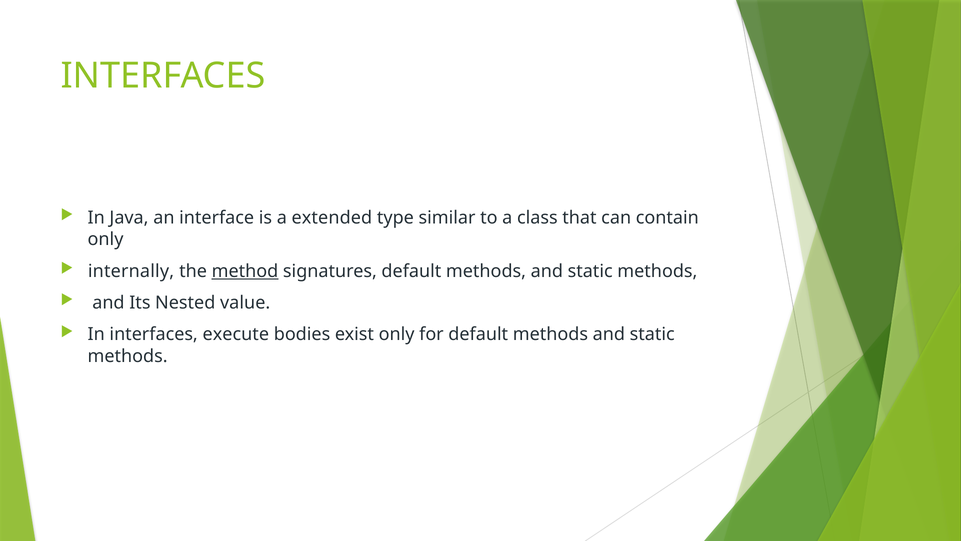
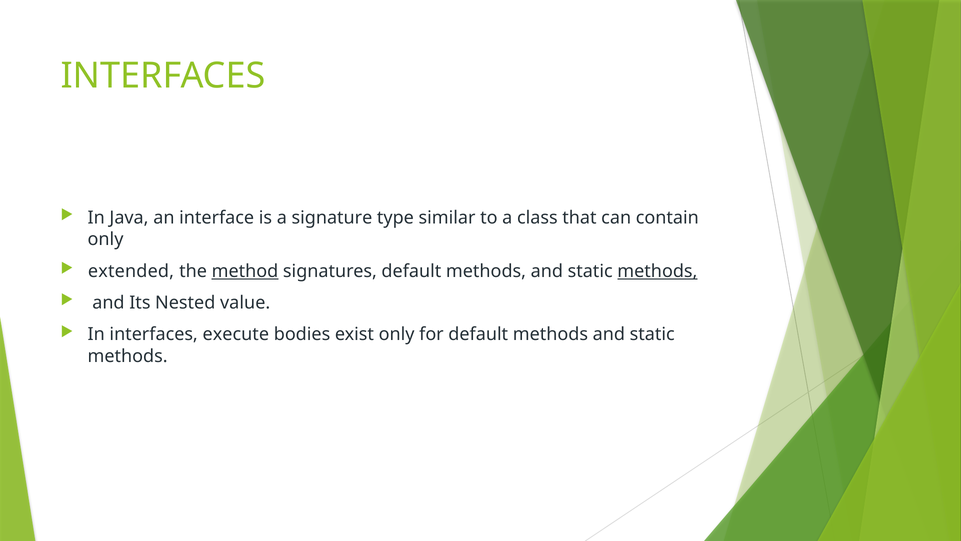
extended: extended -> signature
internally: internally -> extended
methods at (657, 271) underline: none -> present
